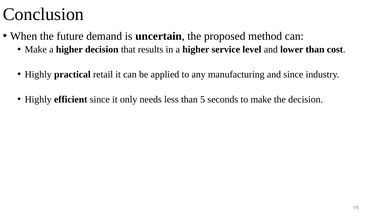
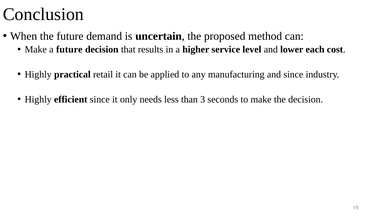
Make a higher: higher -> future
lower than: than -> each
5: 5 -> 3
